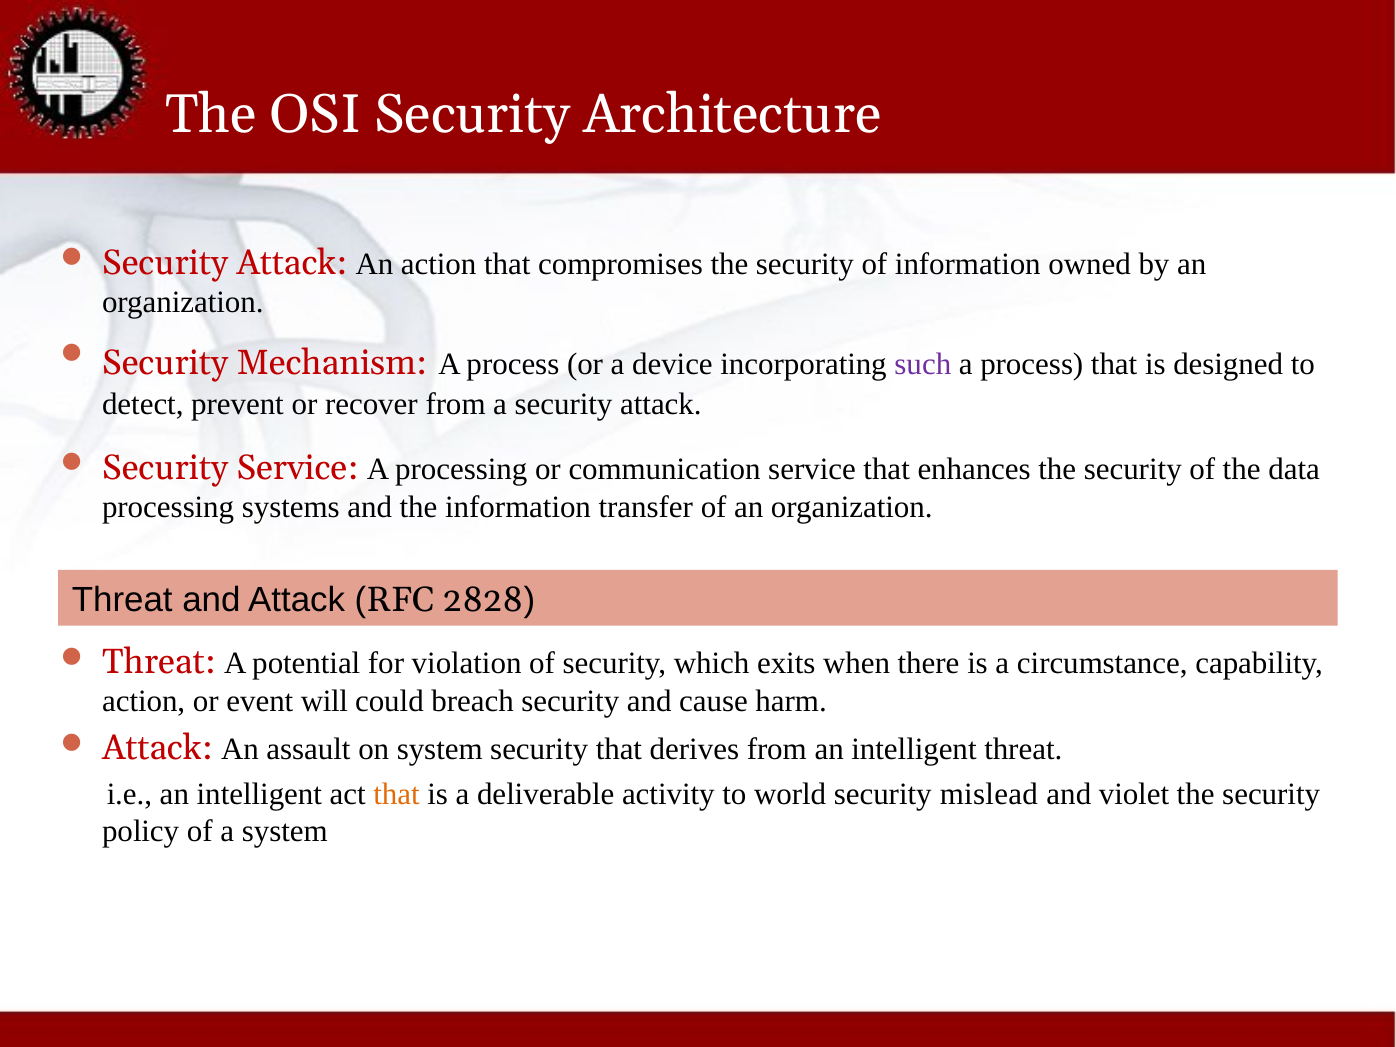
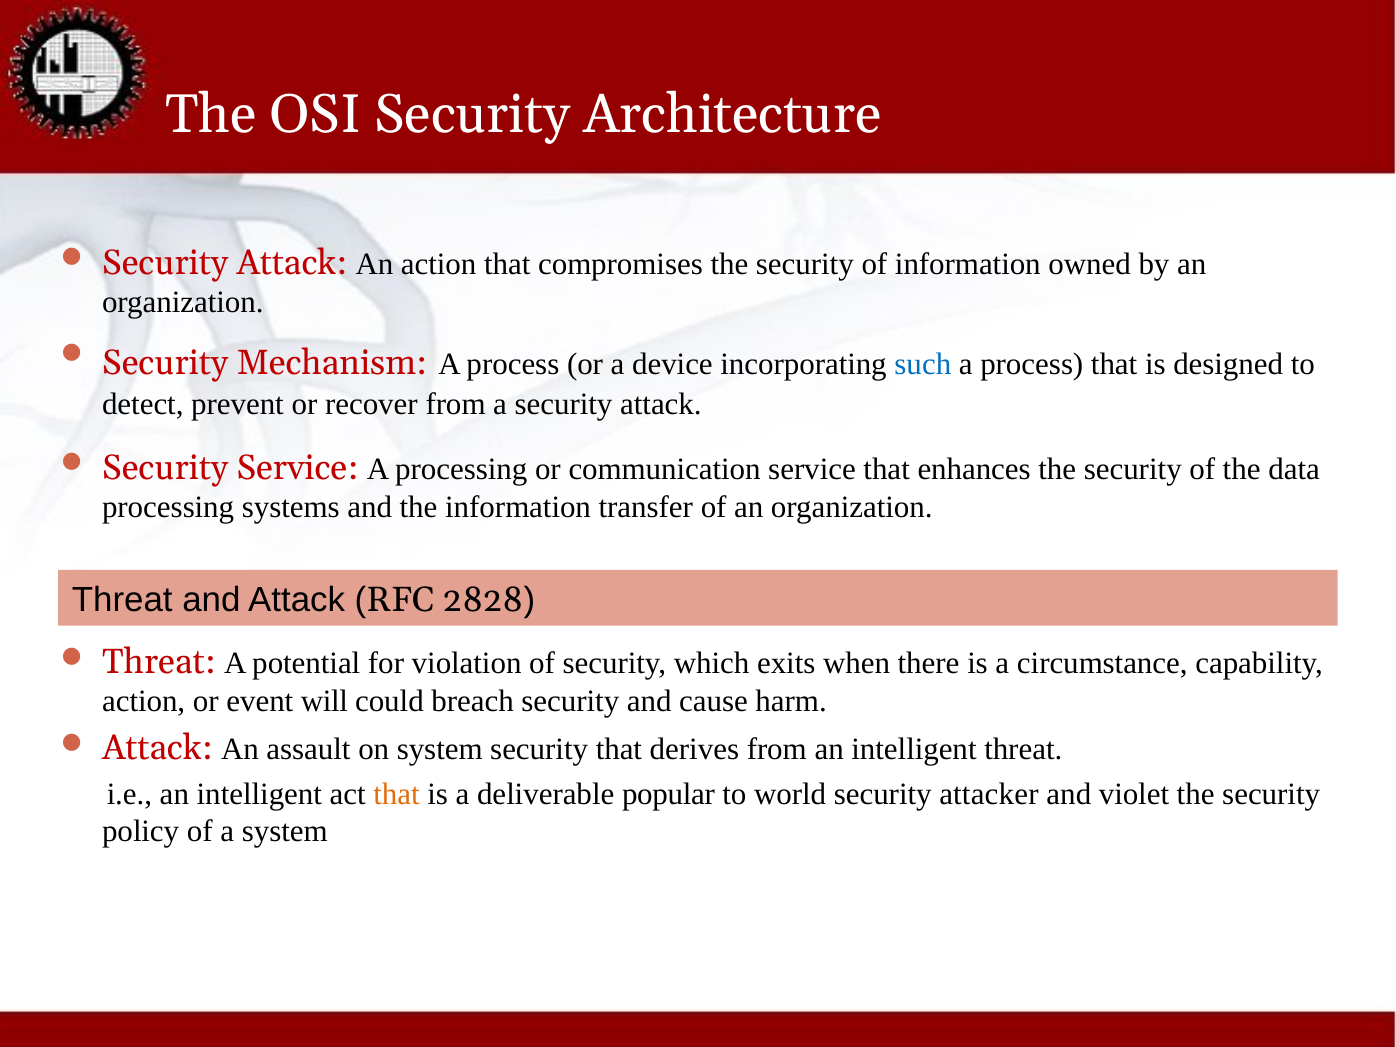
such colour: purple -> blue
activity: activity -> popular
mislead: mislead -> attacker
